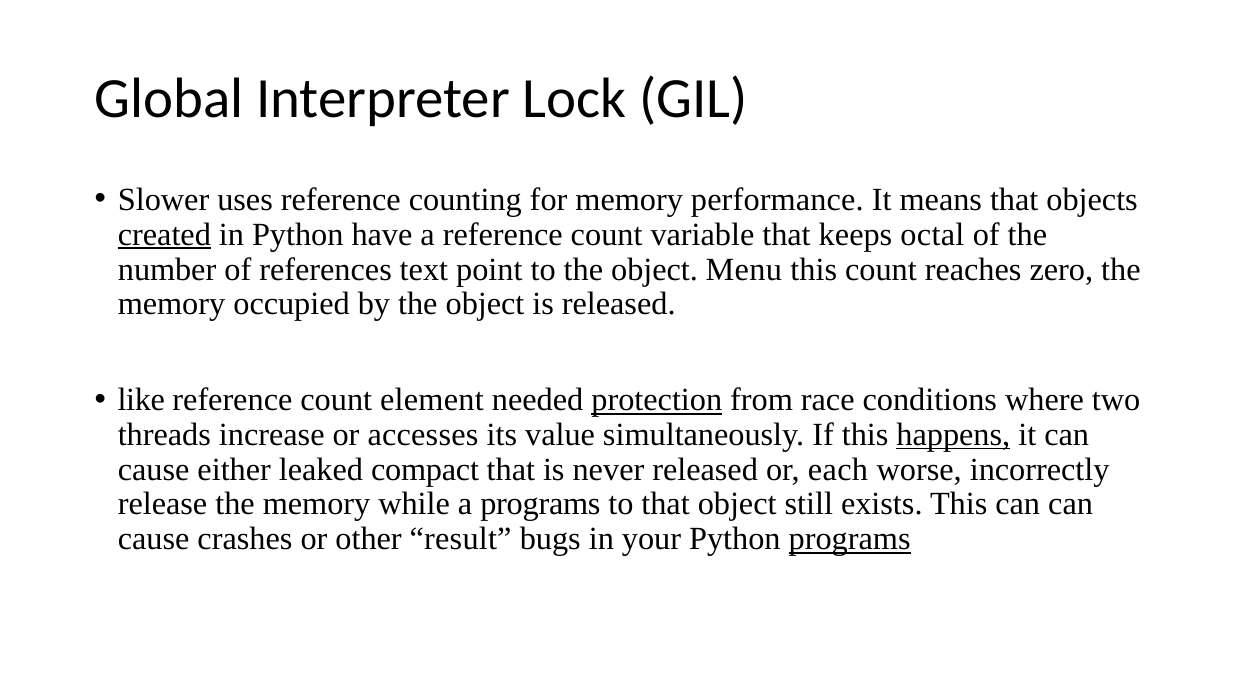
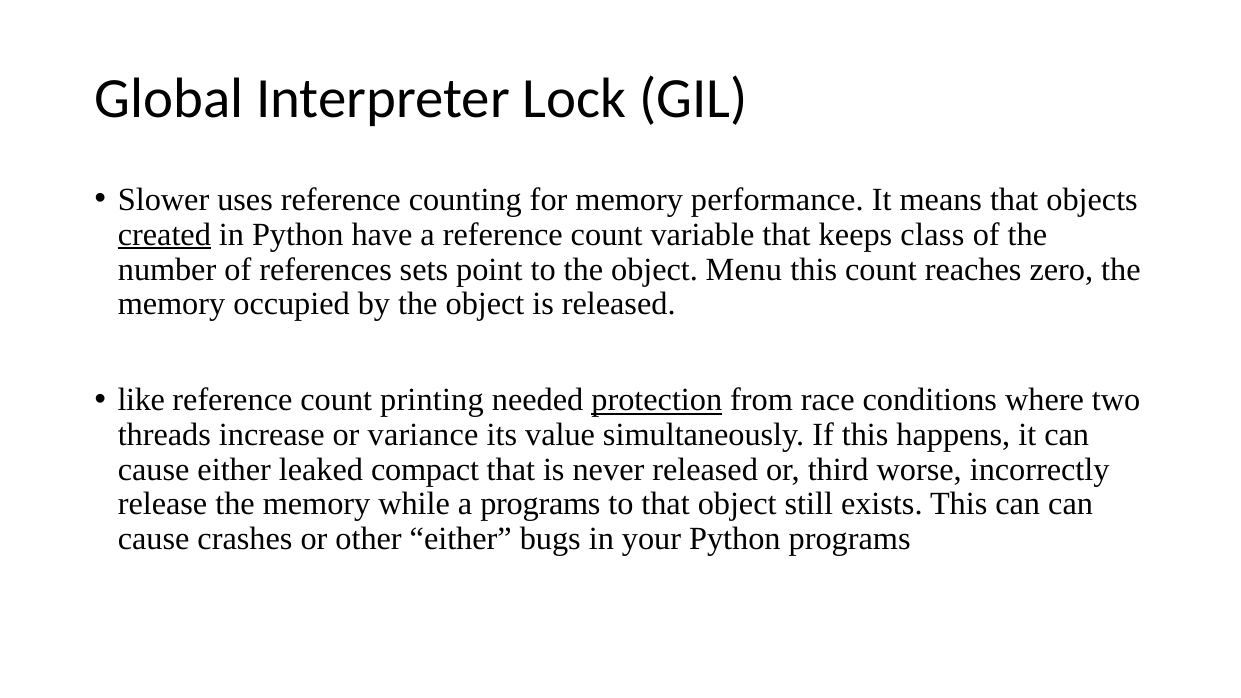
octal: octal -> class
text: text -> sets
element: element -> printing
accesses: accesses -> variance
happens underline: present -> none
each: each -> third
other result: result -> either
programs at (850, 539) underline: present -> none
